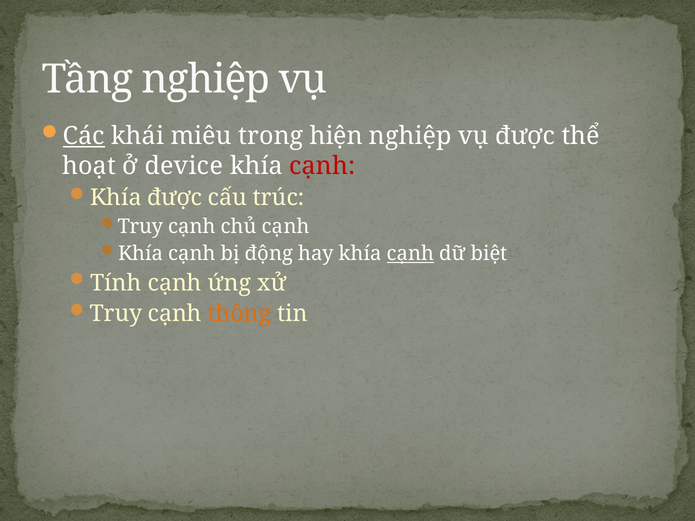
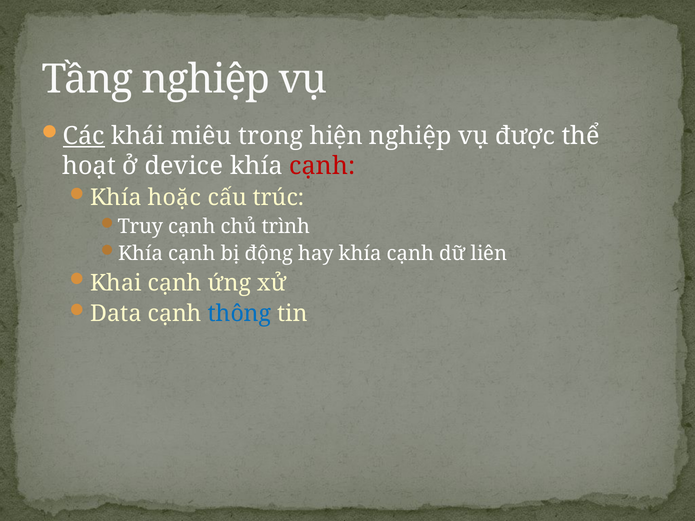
Khía được: được -> hoặc
chủ cạnh: cạnh -> trình
cạnh at (410, 254) underline: present -> none
biệt: biệt -> liên
Tính: Tính -> Khai
Truy at (116, 314): Truy -> Data
thông colour: orange -> blue
